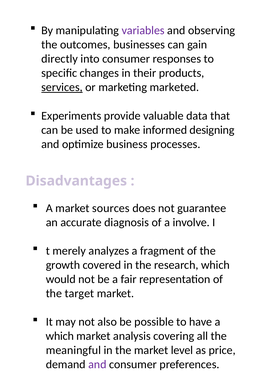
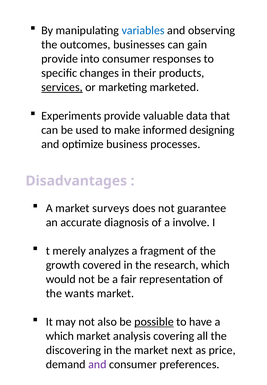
variables colour: purple -> blue
directly at (60, 59): directly -> provide
sources: sources -> surveys
target: target -> wants
possible underline: none -> present
meaningful: meaningful -> discovering
level: level -> next
